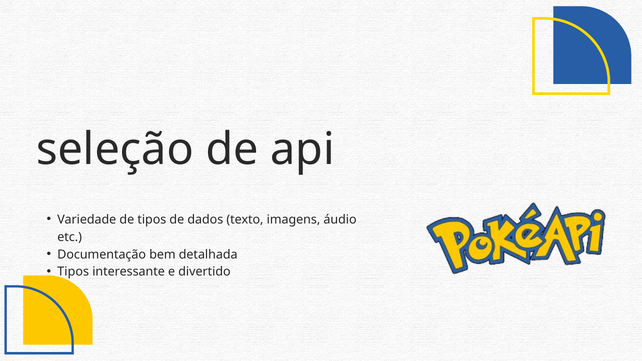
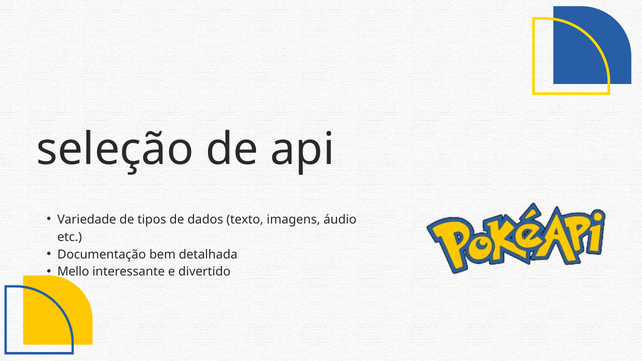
Tipos at (73, 272): Tipos -> Mello
